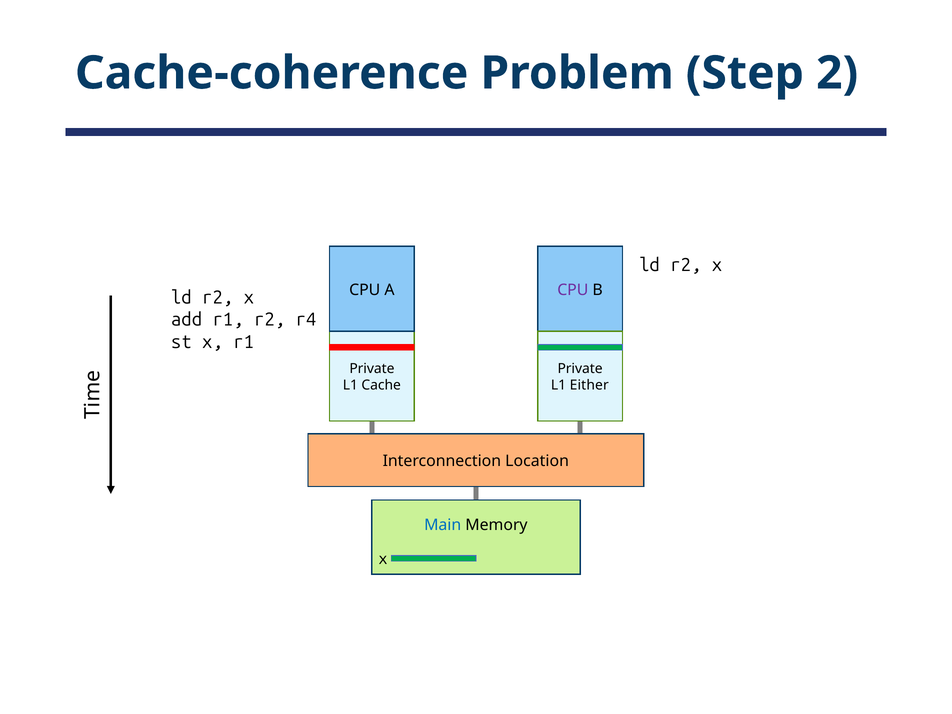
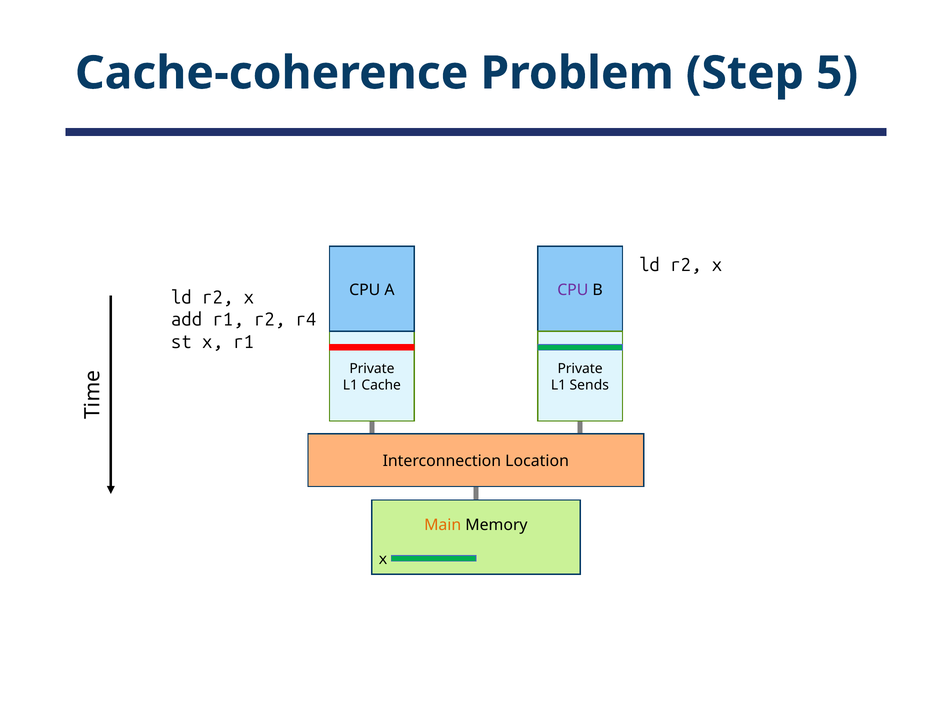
2: 2 -> 5
Either: Either -> Sends
Main colour: blue -> orange
